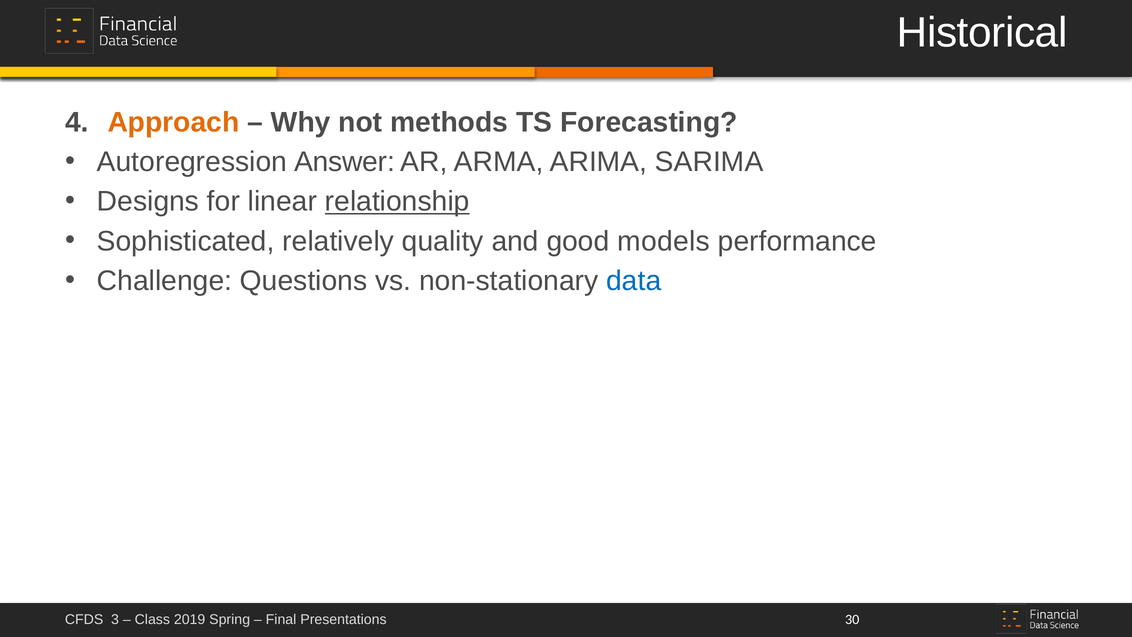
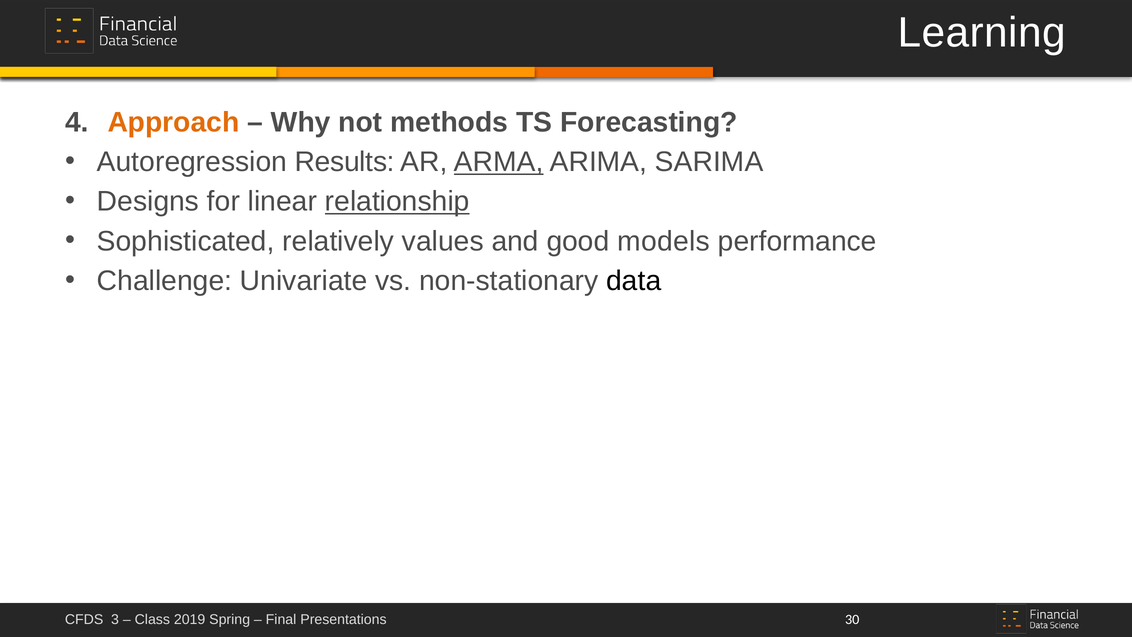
Historical: Historical -> Learning
Answer: Answer -> Results
ARMA underline: none -> present
quality: quality -> values
Questions: Questions -> Univariate
data colour: blue -> black
